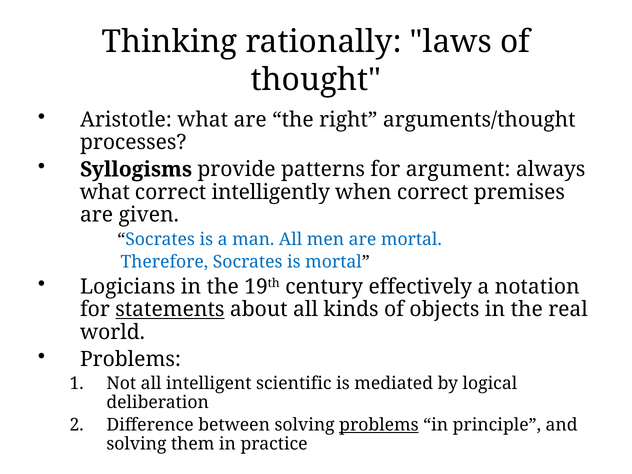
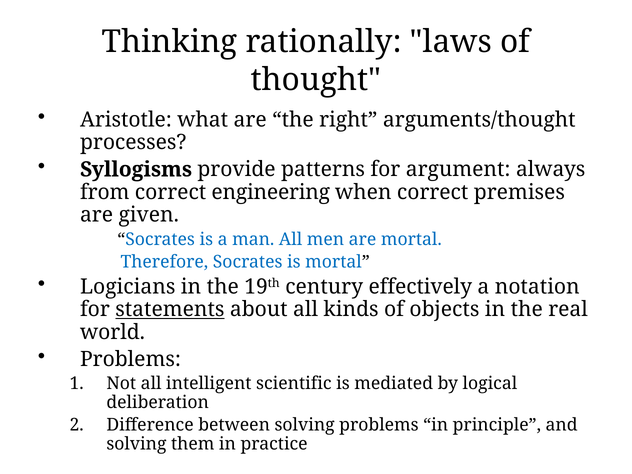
what at (105, 192): what -> from
intelligently: intelligently -> engineering
problems at (379, 425) underline: present -> none
